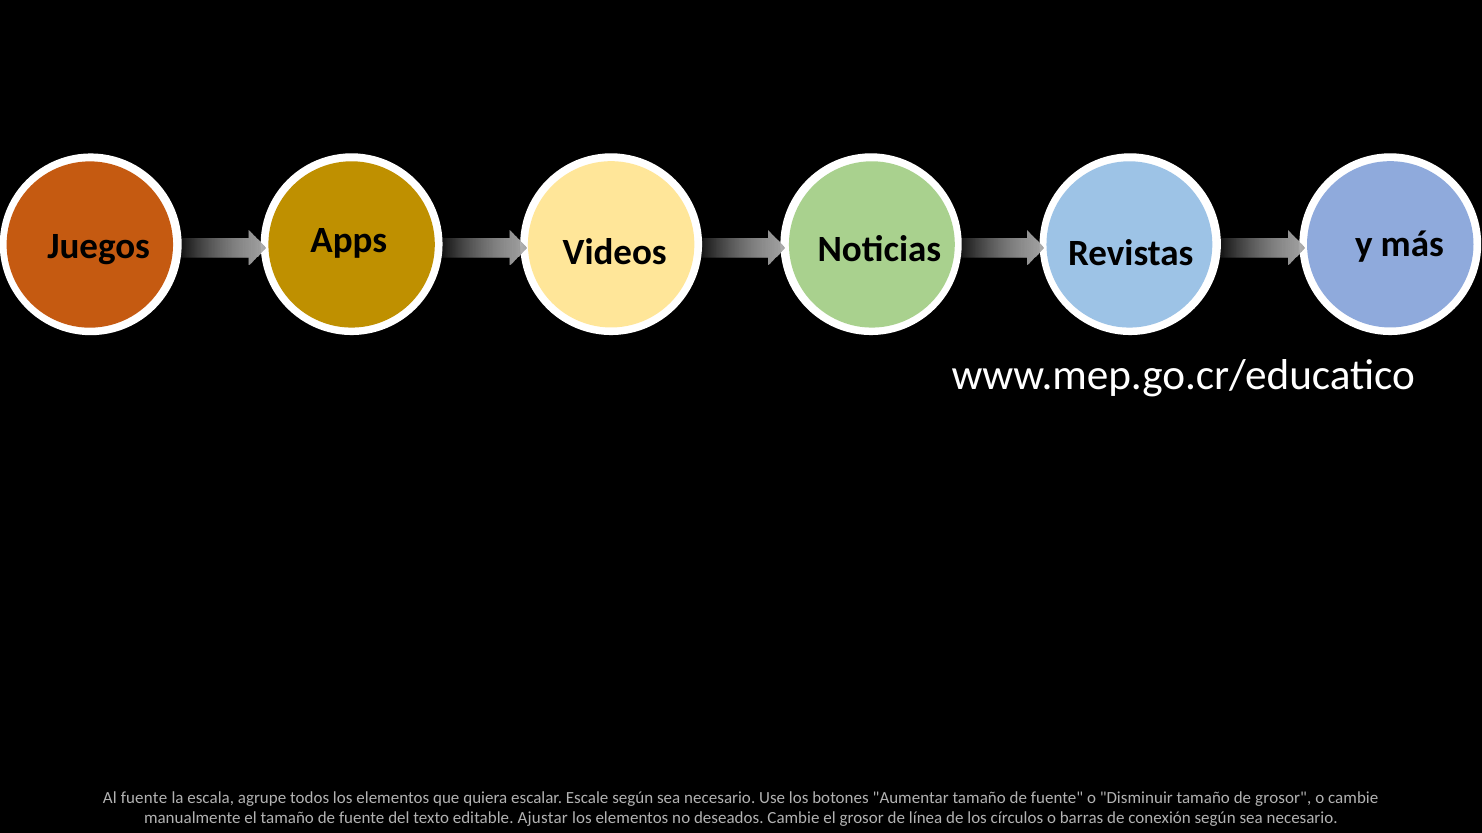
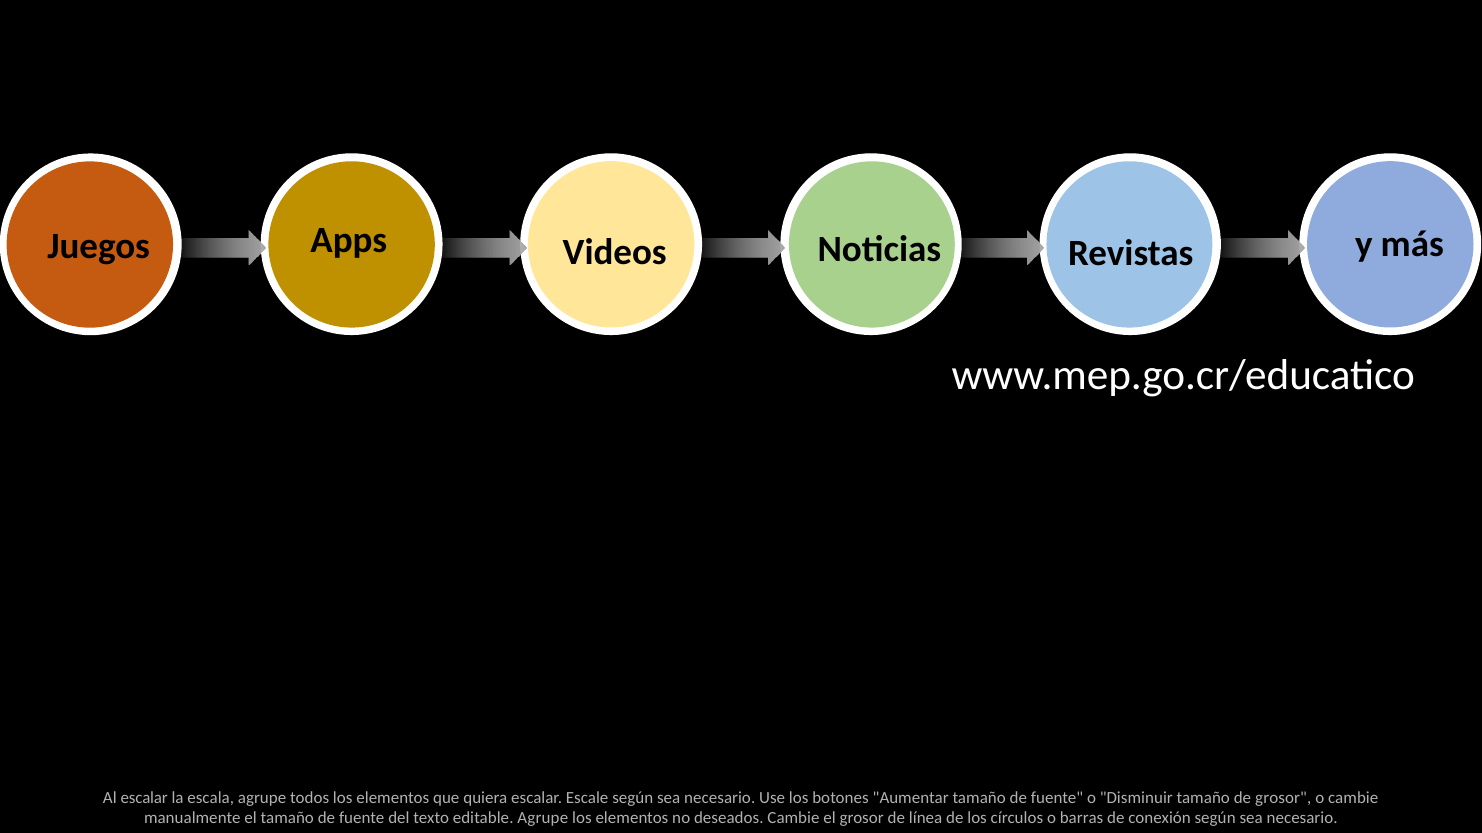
Al fuente: fuente -> escalar
editable Ajustar: Ajustar -> Agrupe
